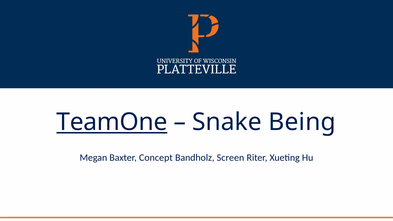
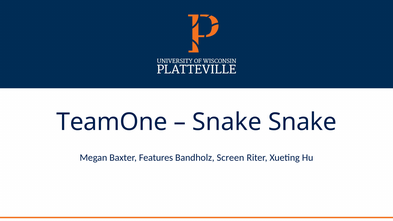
TeamOne underline: present -> none
Snake Being: Being -> Snake
Concept: Concept -> Features
